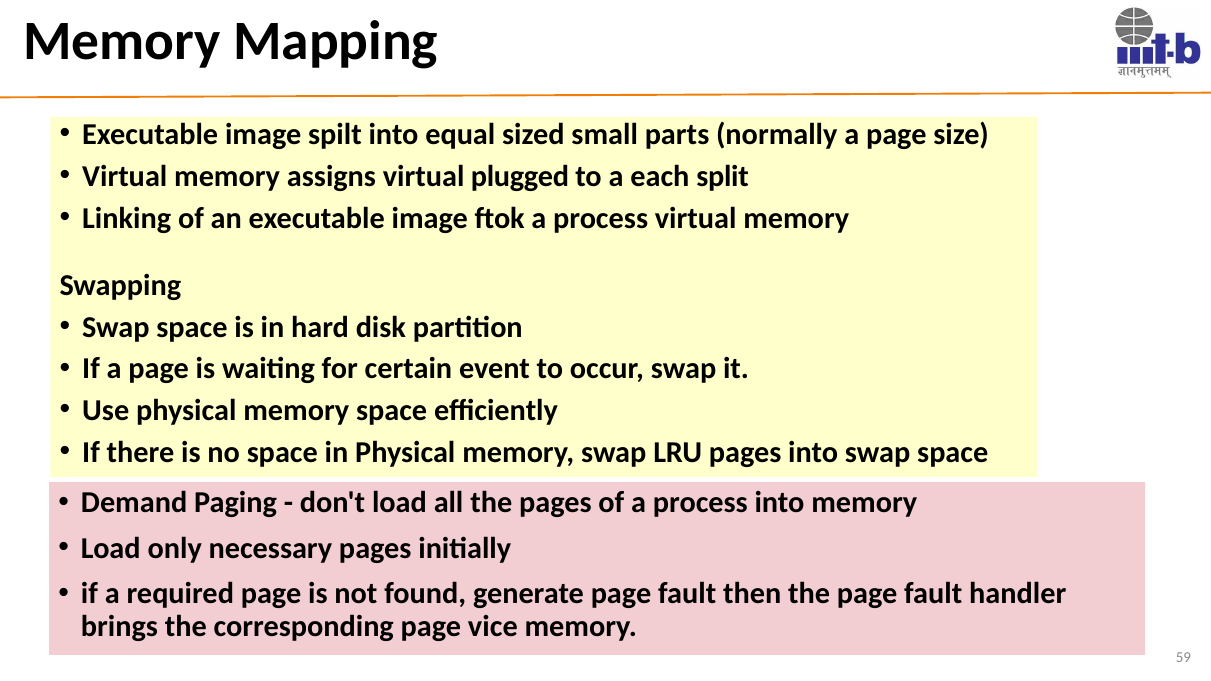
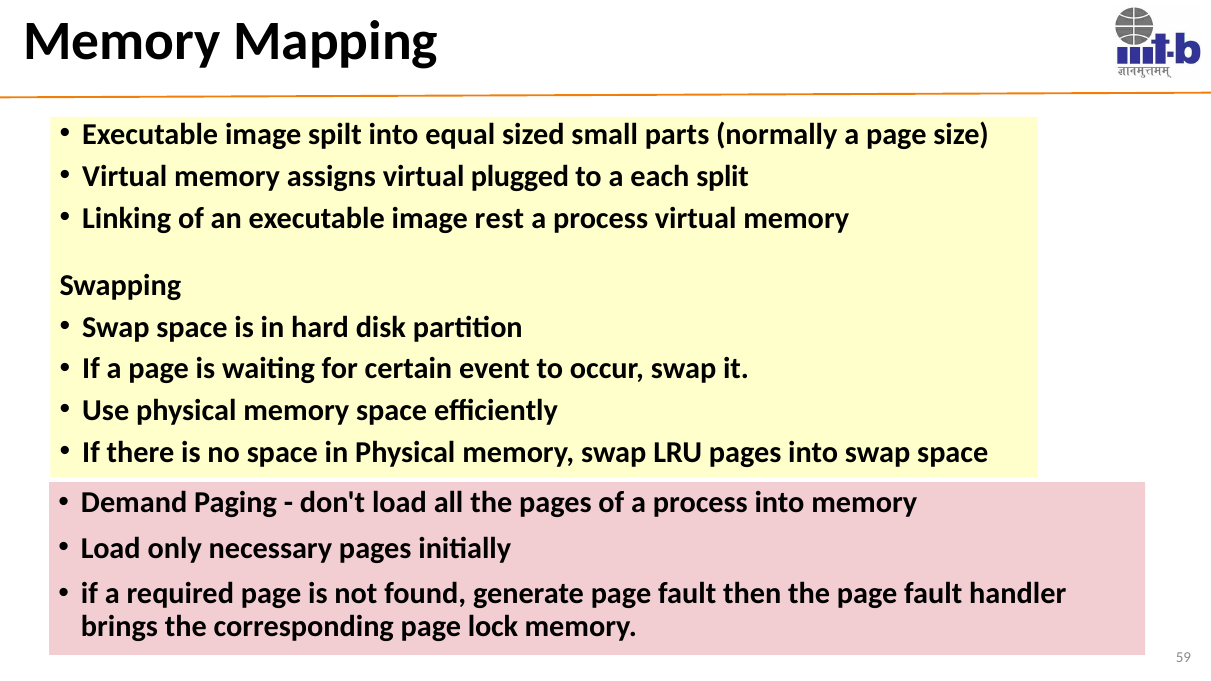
ftok: ftok -> rest
vice: vice -> lock
